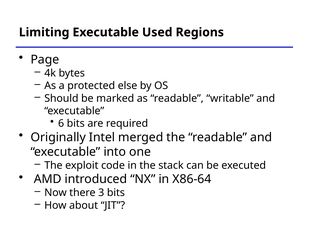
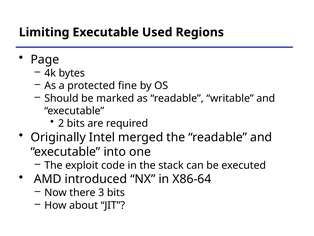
else: else -> fine
6: 6 -> 2
